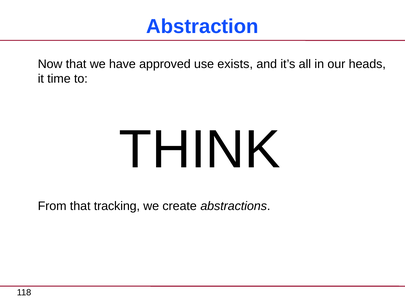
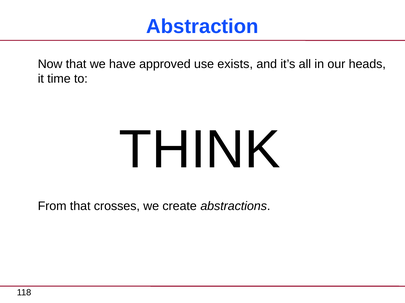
tracking: tracking -> crosses
